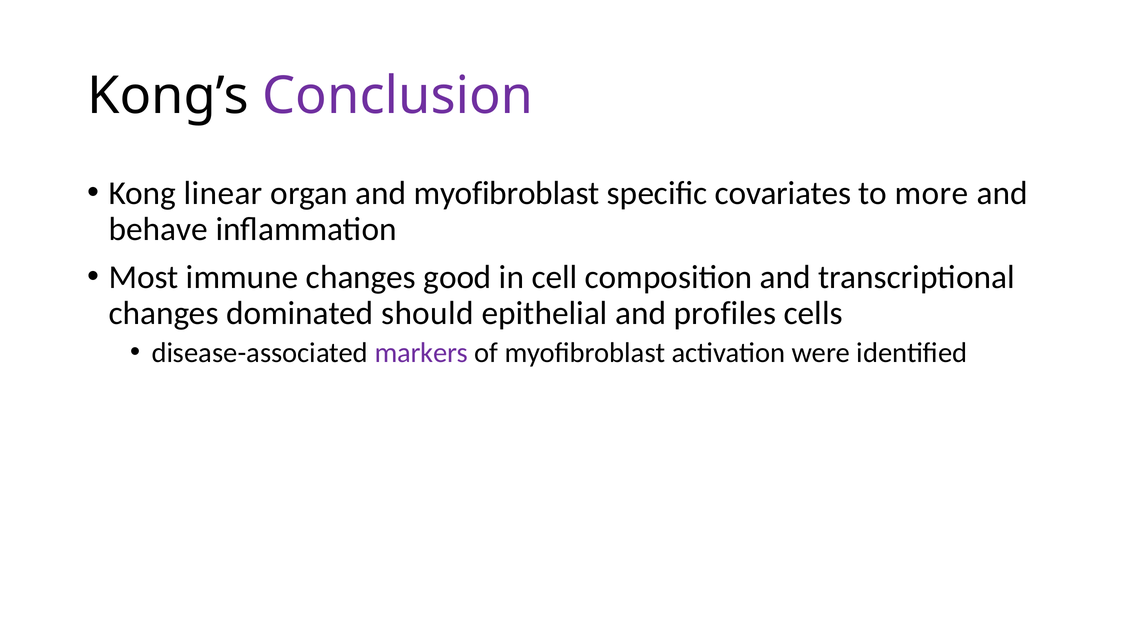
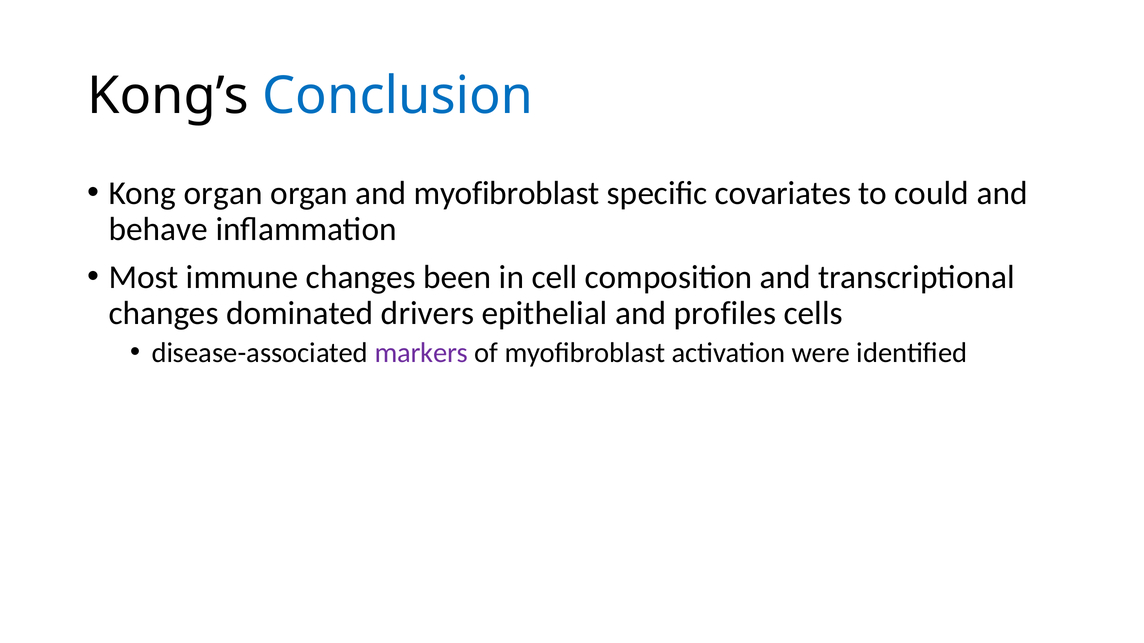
Conclusion colour: purple -> blue
Kong linear: linear -> organ
more: more -> could
good: good -> been
should: should -> drivers
